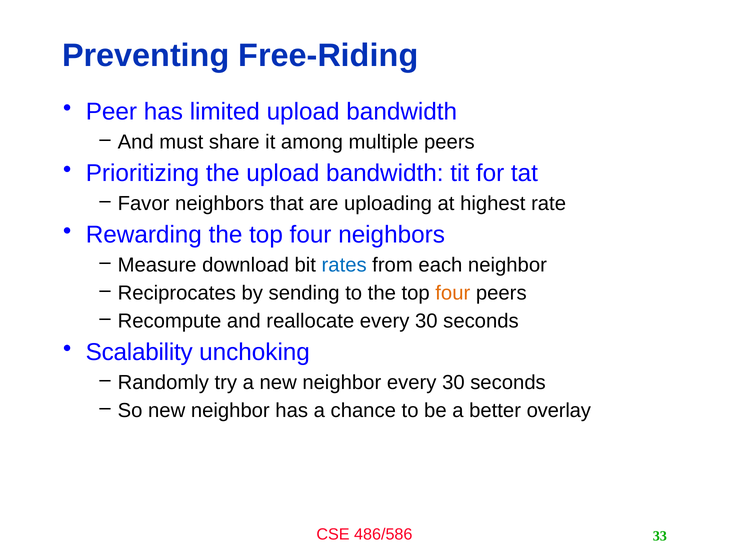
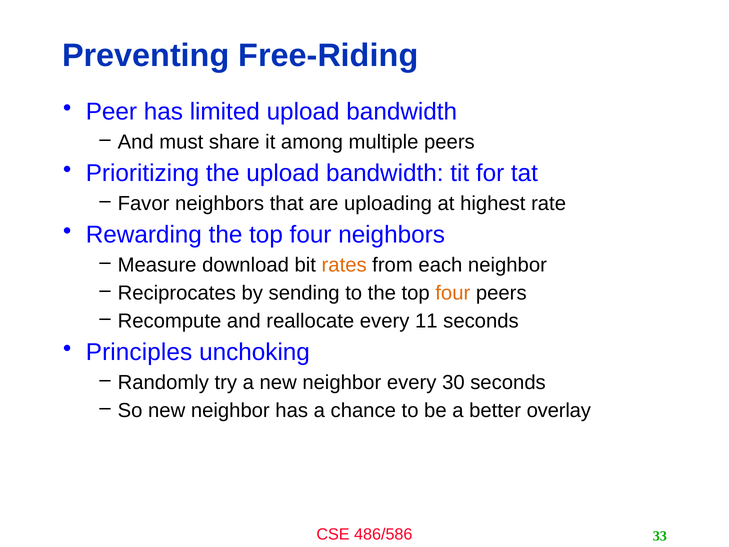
rates colour: blue -> orange
reallocate every 30: 30 -> 11
Scalability: Scalability -> Principles
